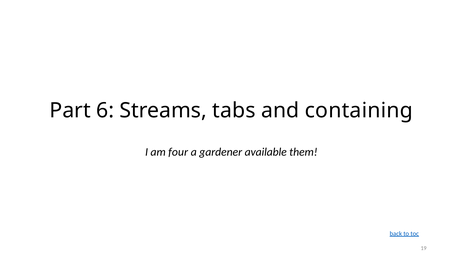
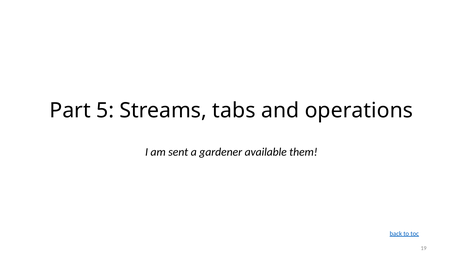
6: 6 -> 5
containing: containing -> operations
four: four -> sent
